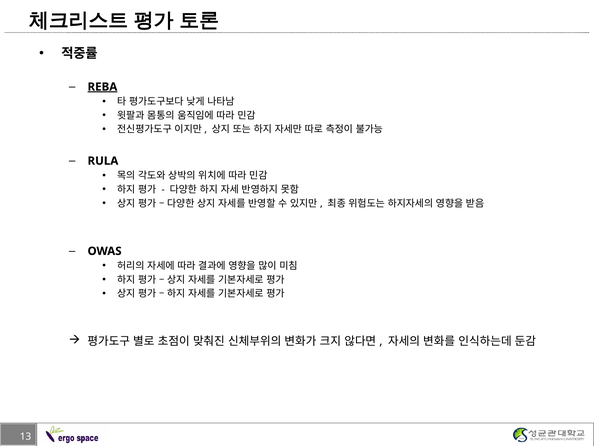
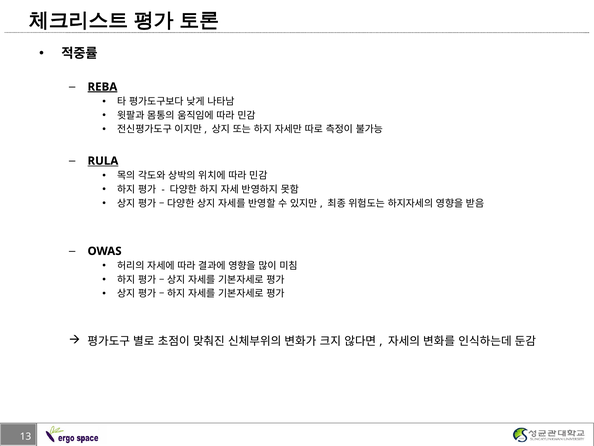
RULA underline: none -> present
